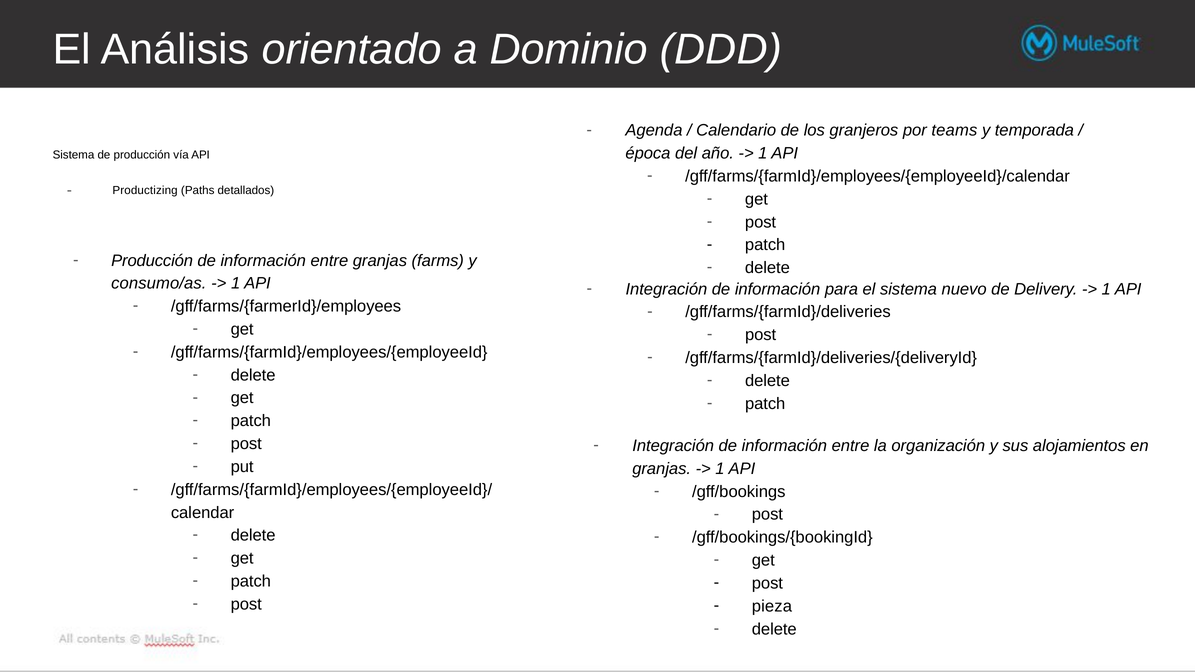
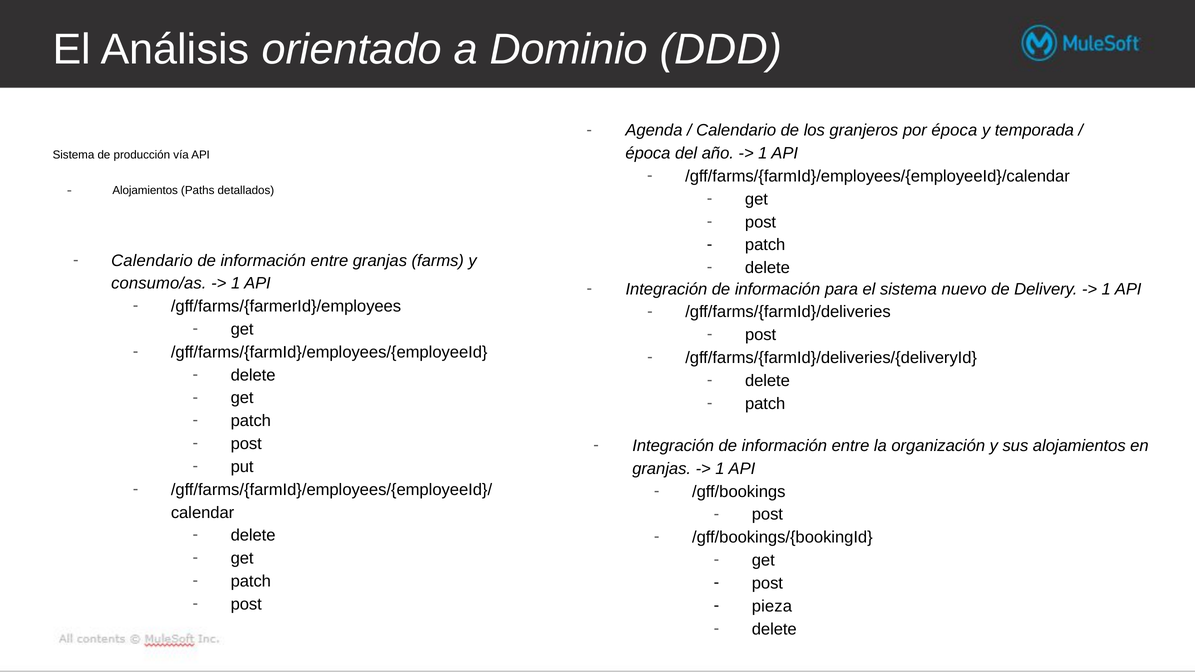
por teams: teams -> época
Productizing at (145, 191): Productizing -> Alojamientos
Producción at (152, 261): Producción -> Calendario
